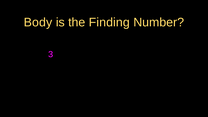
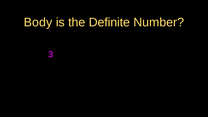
Finding: Finding -> Definite
